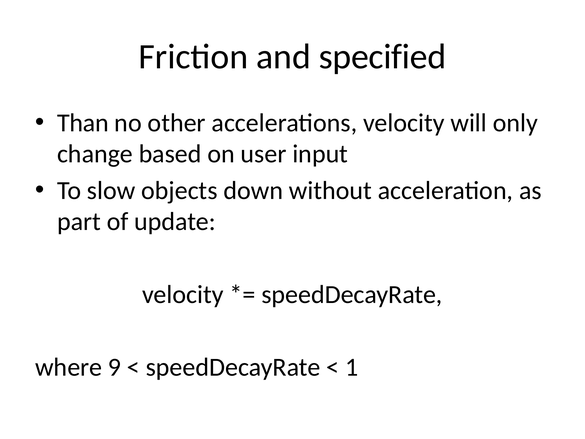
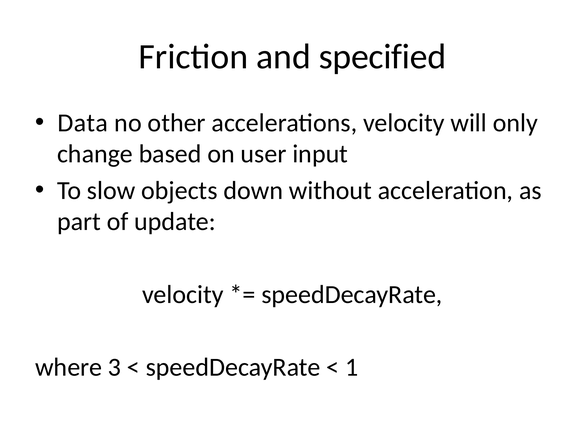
Than: Than -> Data
9: 9 -> 3
